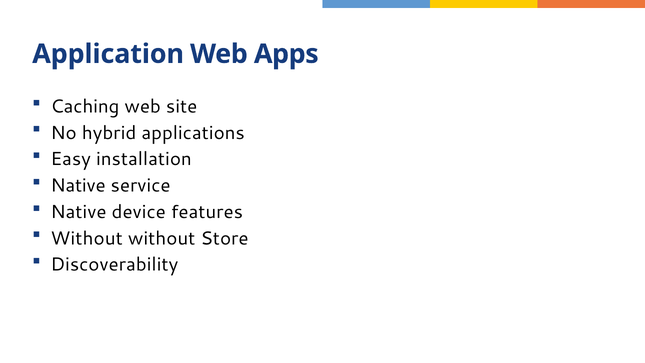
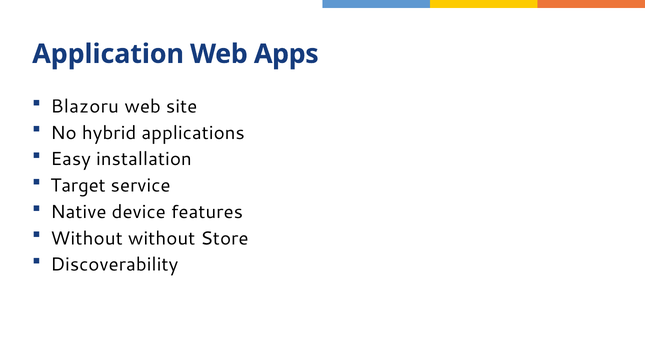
Caching: Caching -> Blazoru
Native at (78, 185): Native -> Target
